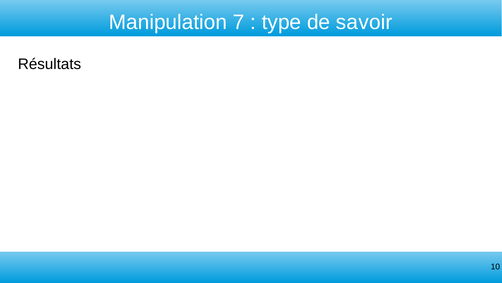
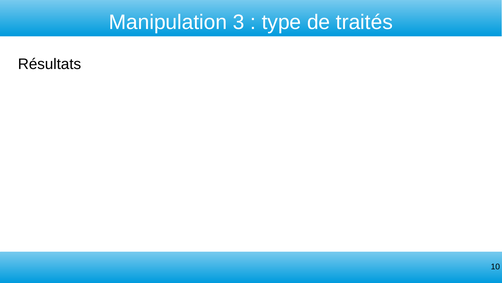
7: 7 -> 3
savoir: savoir -> traités
